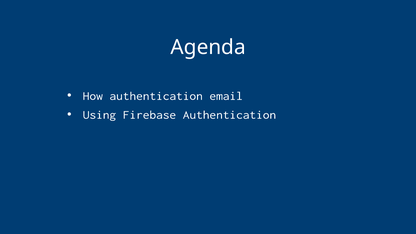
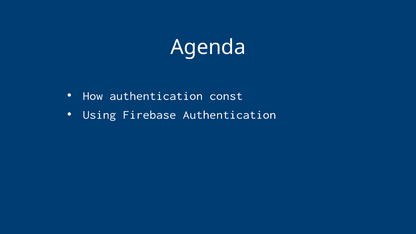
email: email -> const
